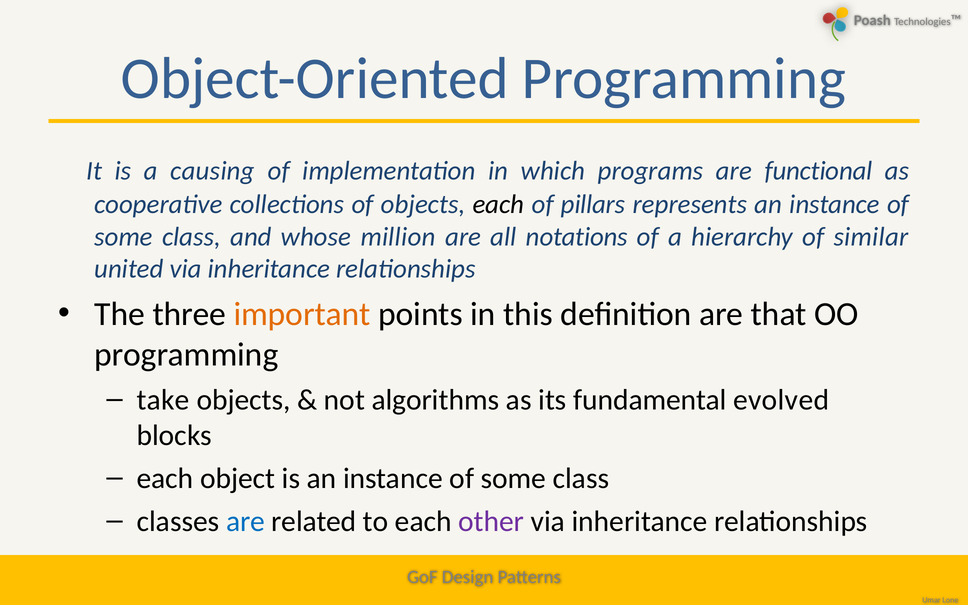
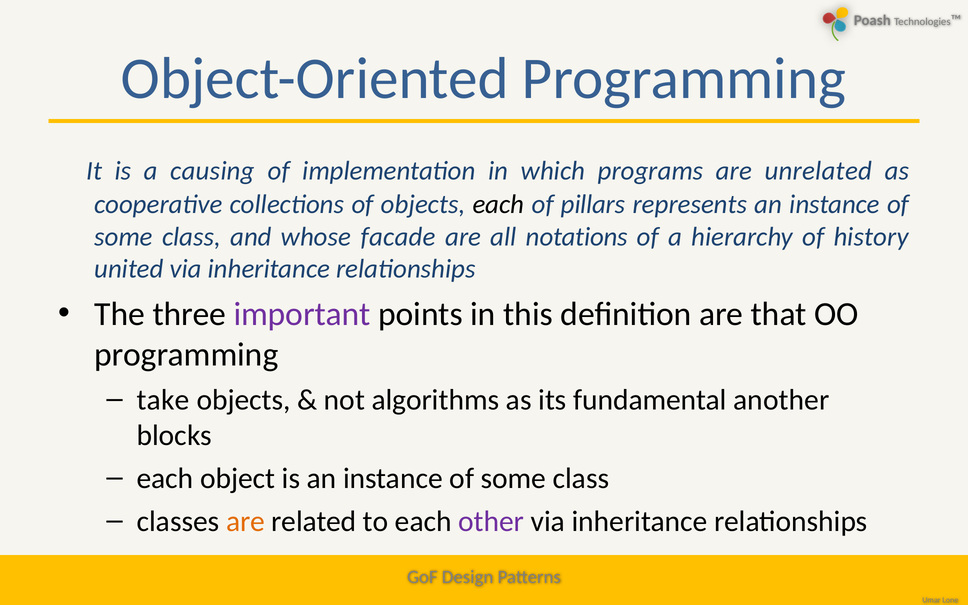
functional: functional -> unrelated
million: million -> facade
similar: similar -> history
important colour: orange -> purple
evolved: evolved -> another
are at (245, 521) colour: blue -> orange
